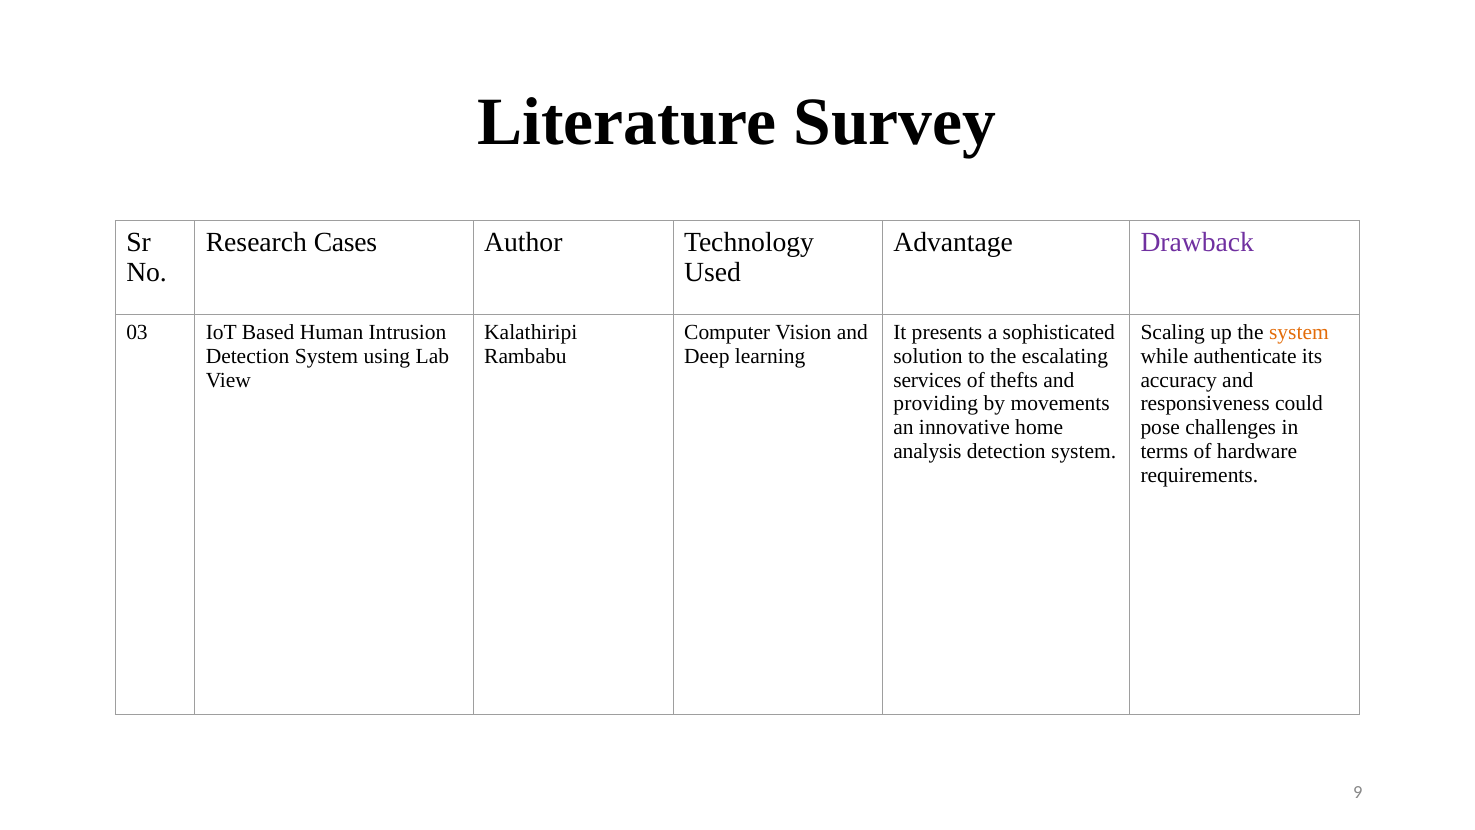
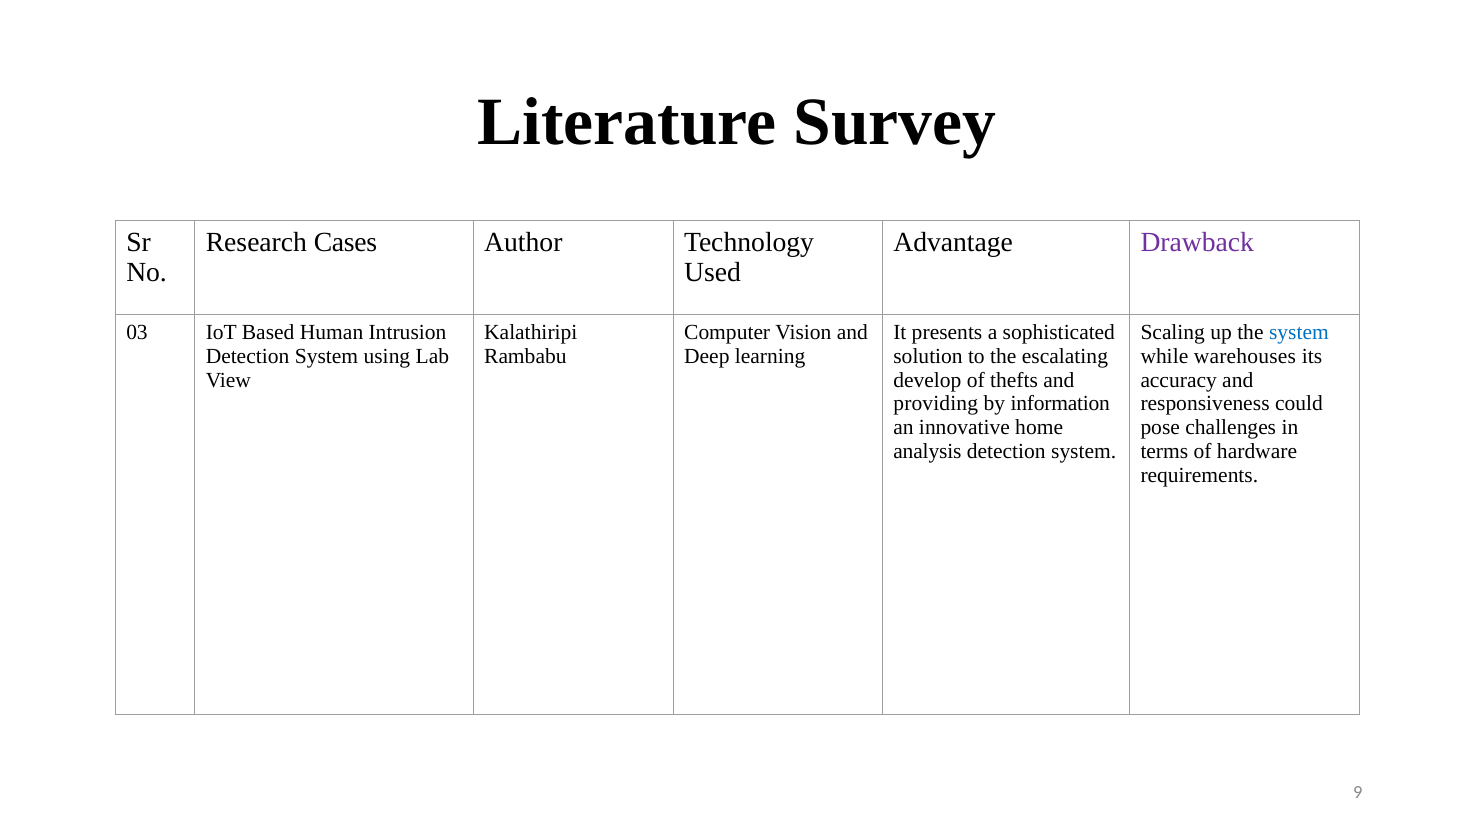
system at (1299, 332) colour: orange -> blue
authenticate: authenticate -> warehouses
services: services -> develop
movements: movements -> information
